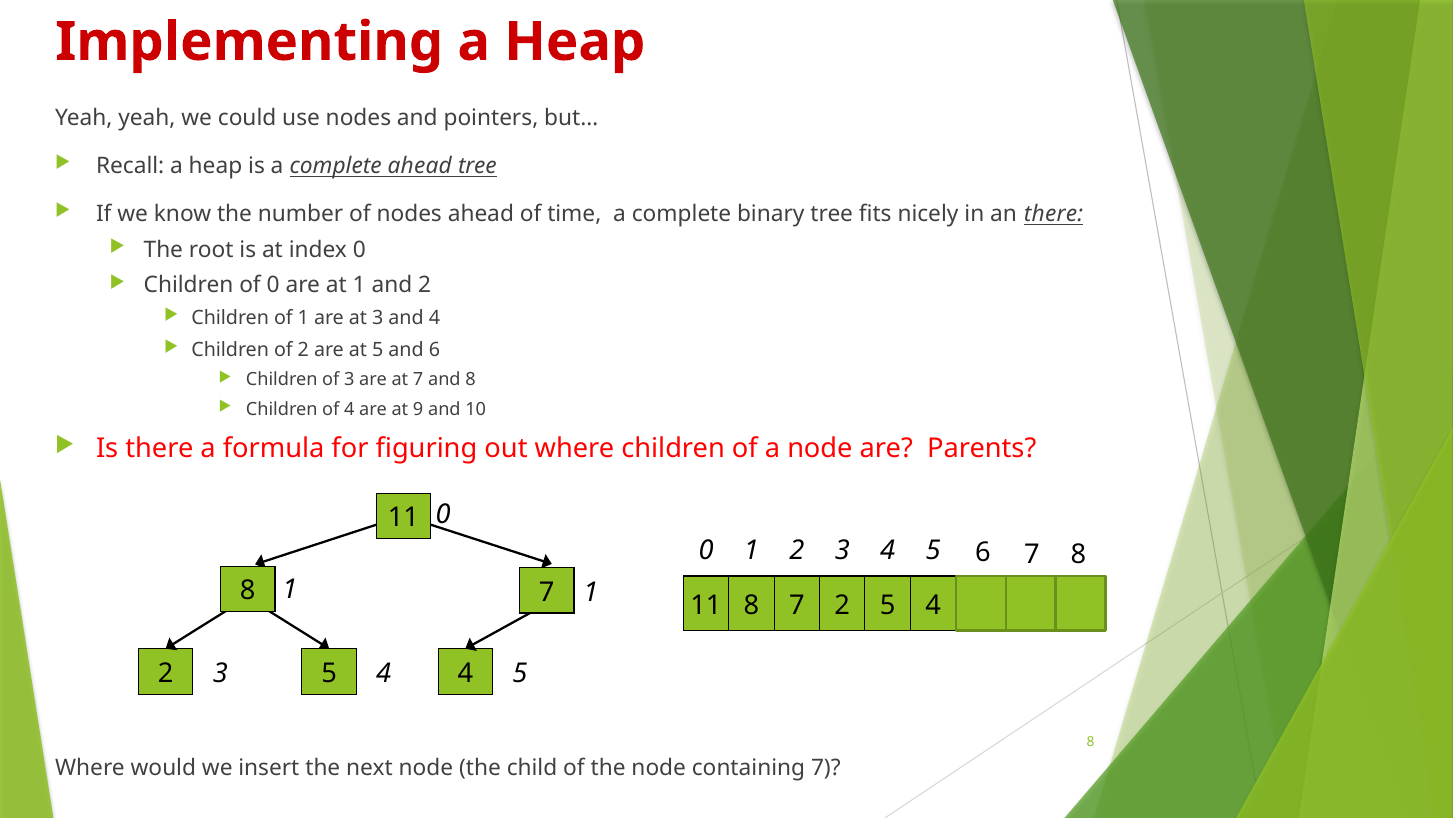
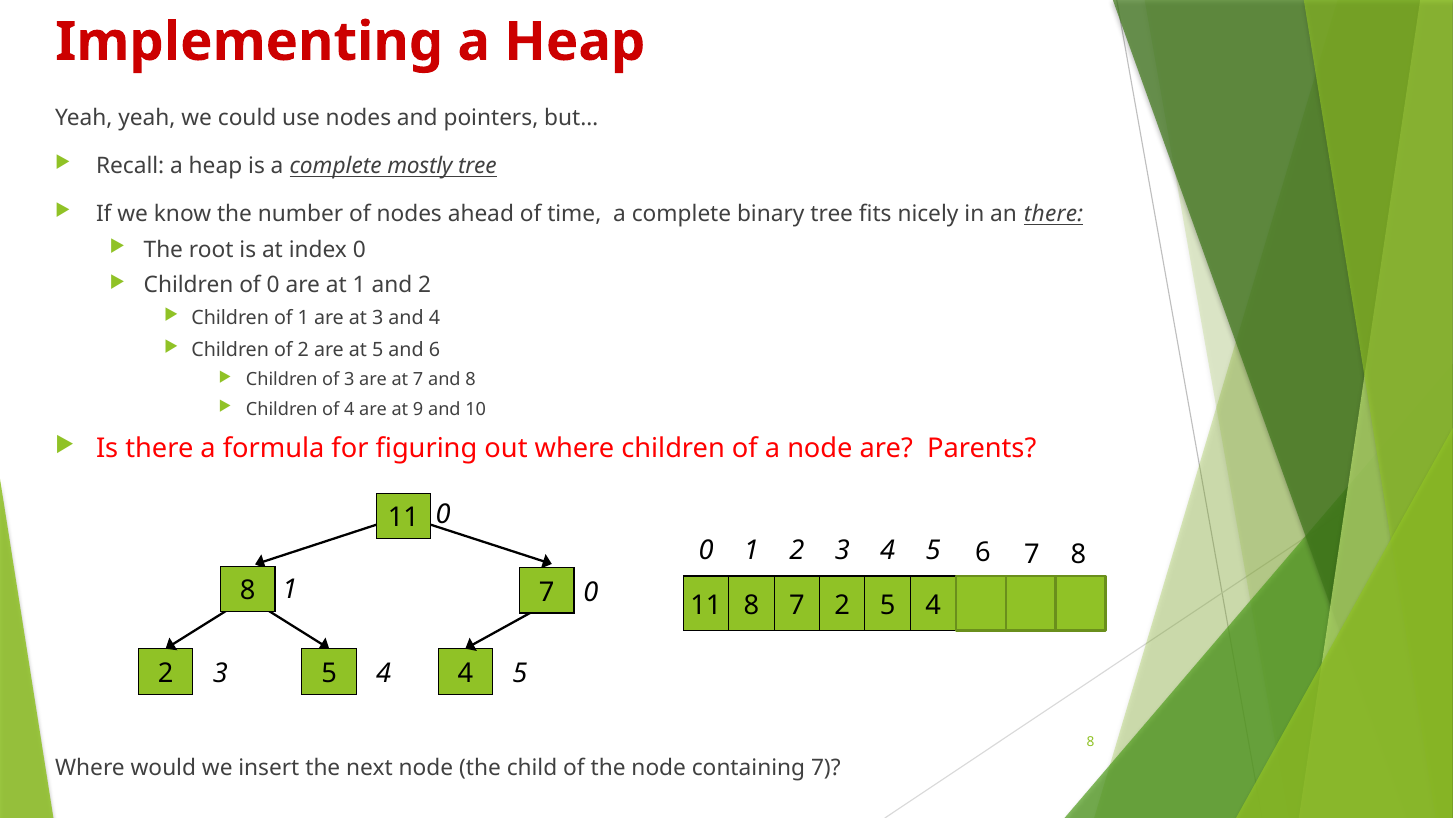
complete ahead: ahead -> mostly
1 1: 1 -> 0
